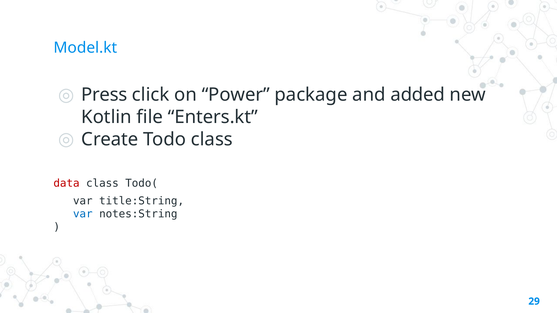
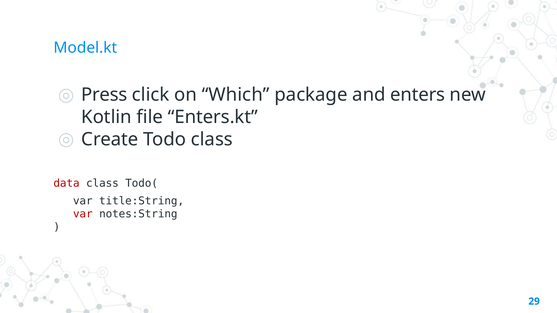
Power: Power -> Which
added: added -> enters
var at (83, 214) colour: blue -> red
